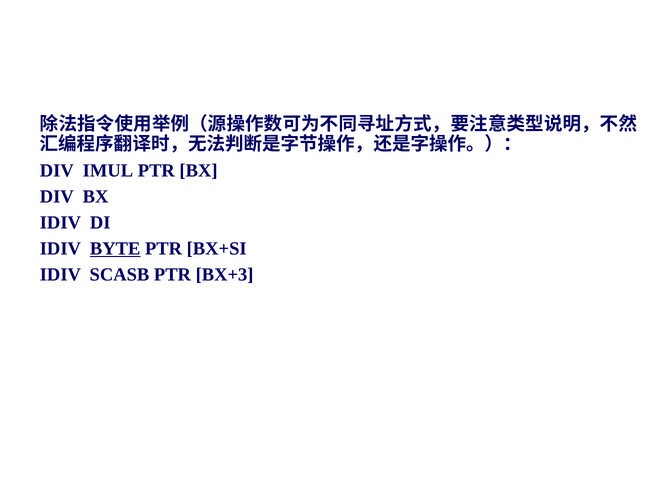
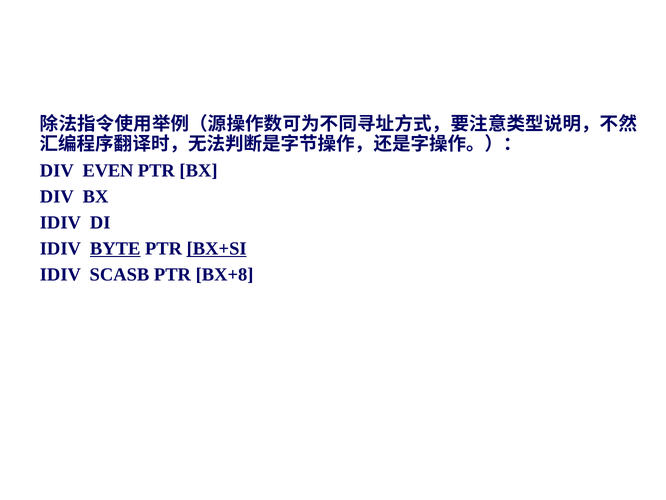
IMUL: IMUL -> EVEN
BX+SI underline: none -> present
BX+3: BX+3 -> BX+8
